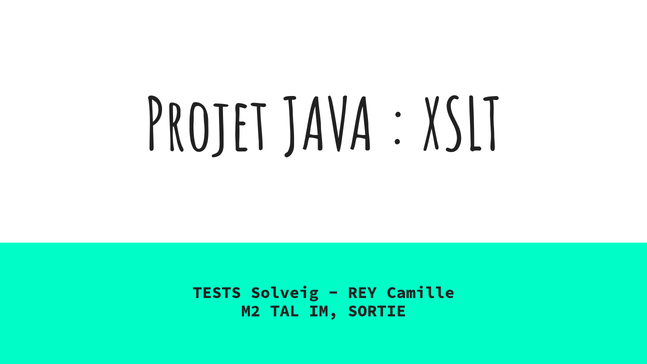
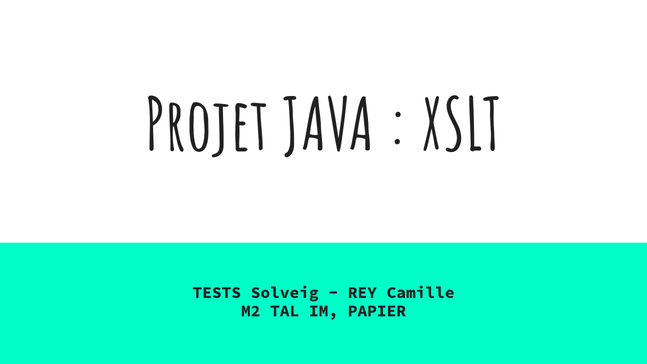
SORTIE: SORTIE -> PAPIER
